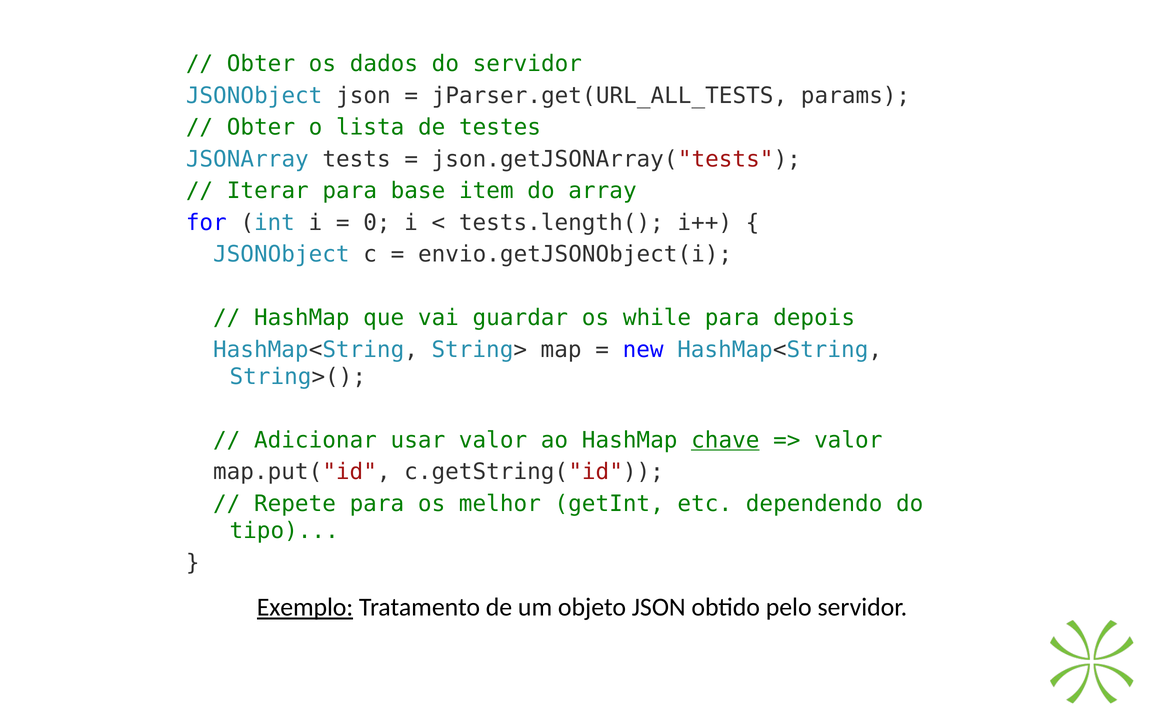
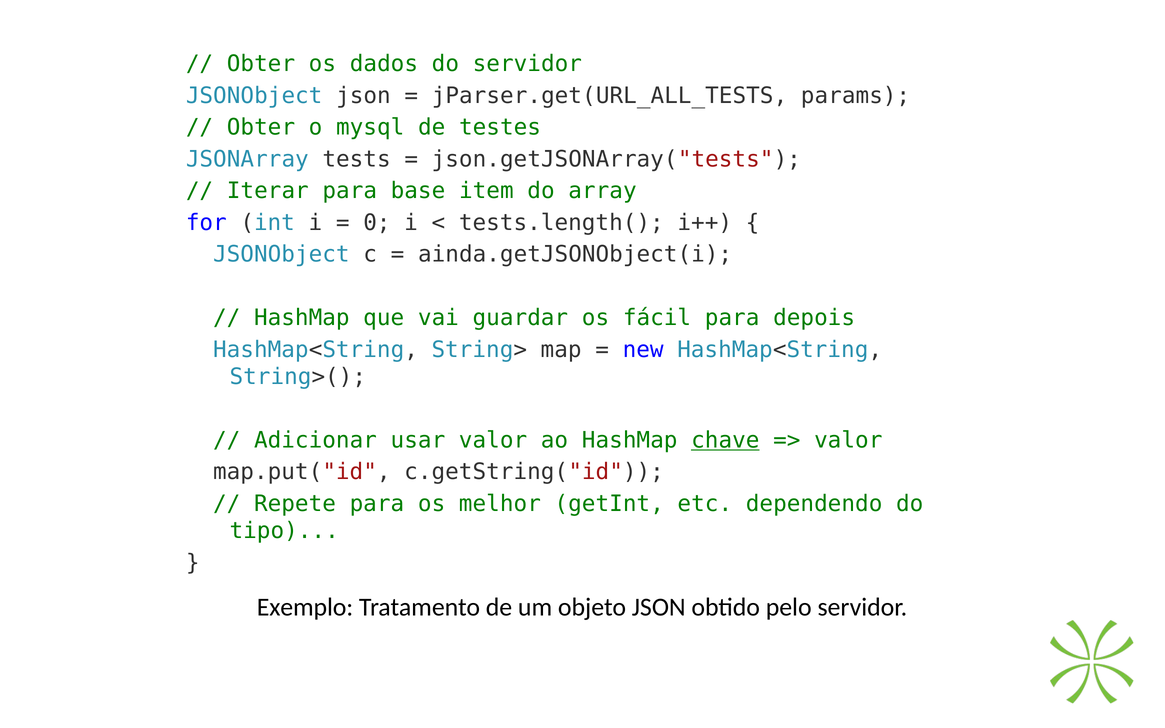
lista: lista -> mysql
envio.getJSONObject(i: envio.getJSONObject(i -> ainda.getJSONObject(i
while: while -> fácil
Exemplo underline: present -> none
